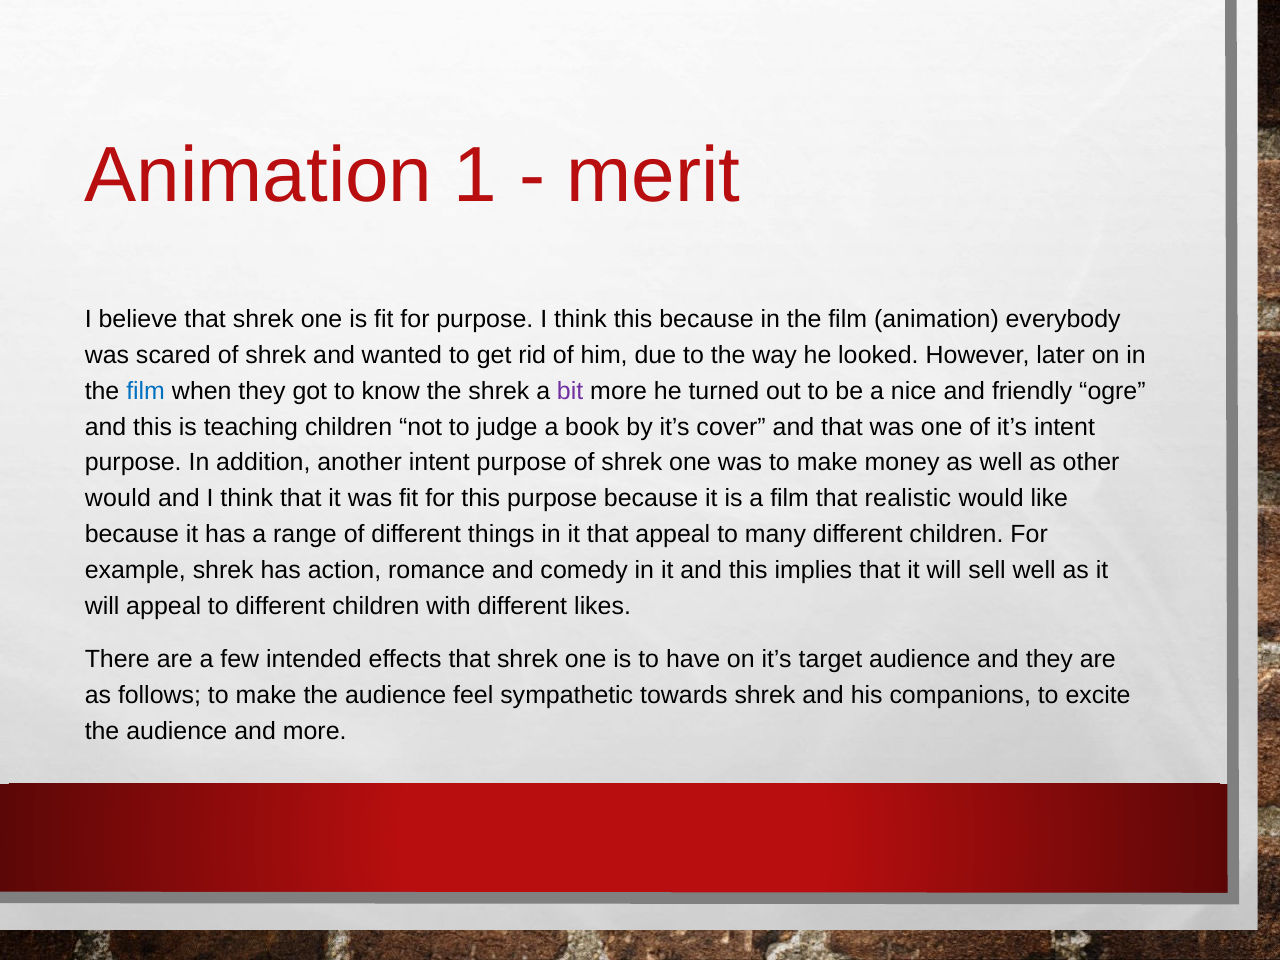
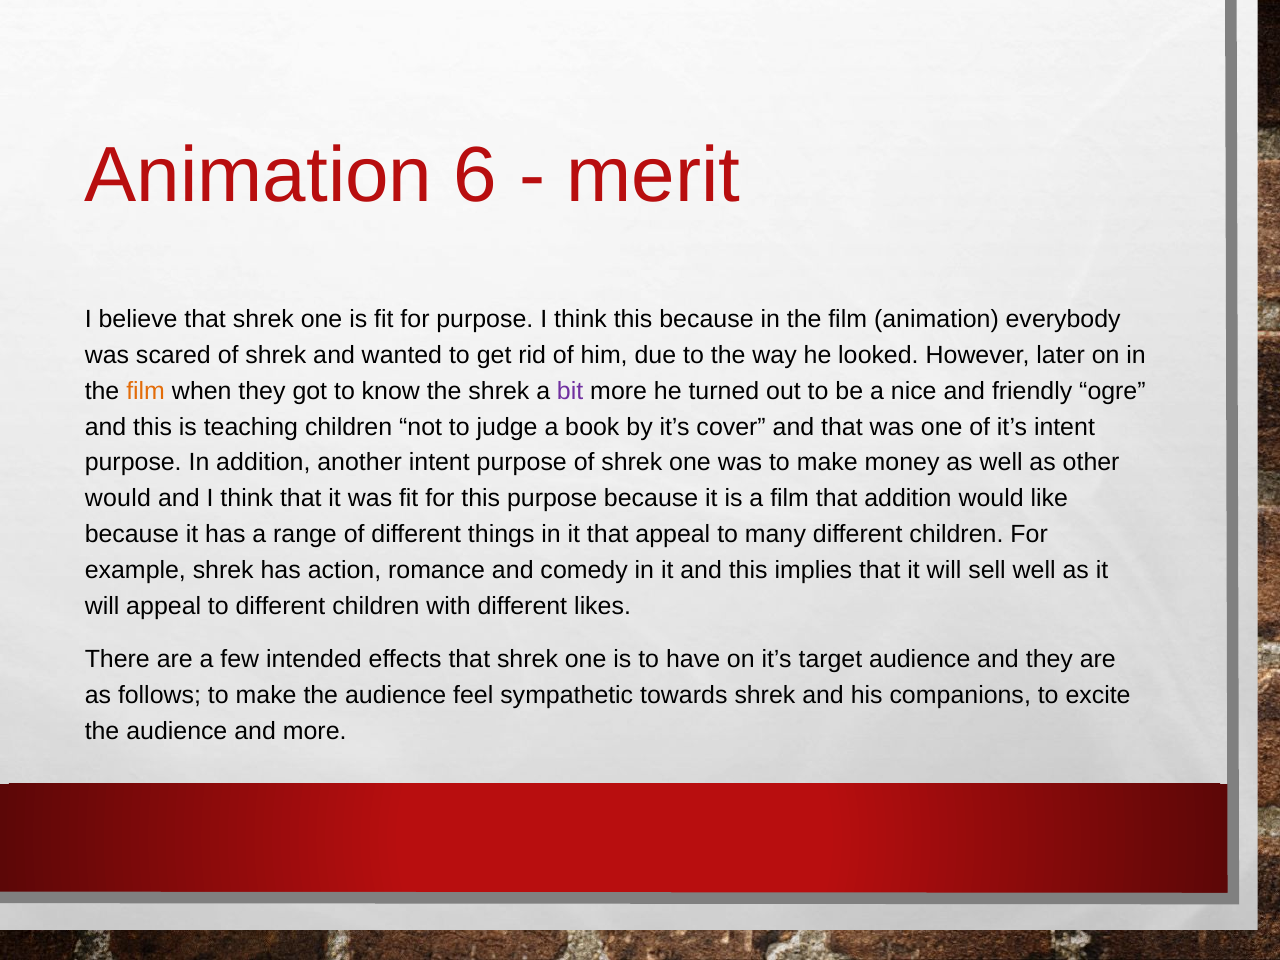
1: 1 -> 6
film at (146, 391) colour: blue -> orange
that realistic: realistic -> addition
